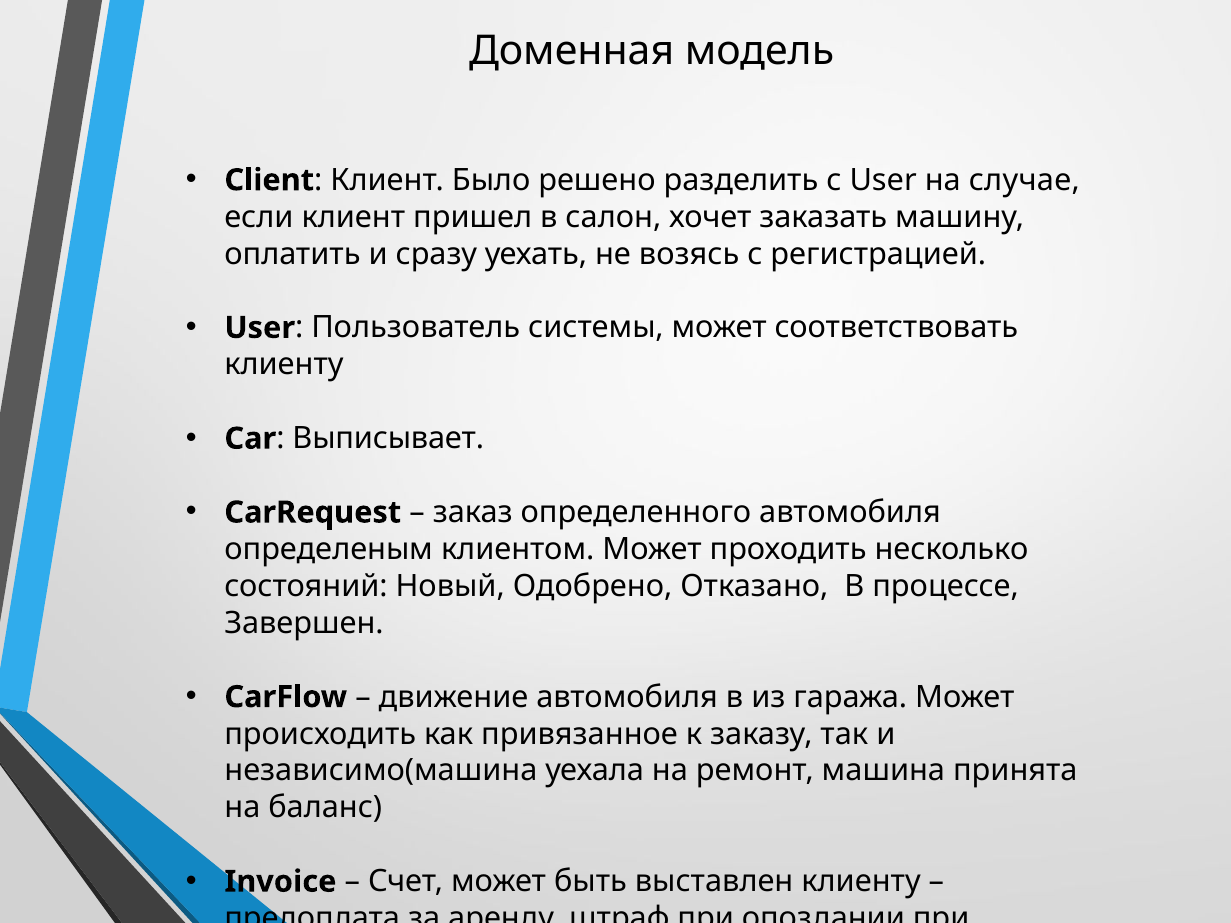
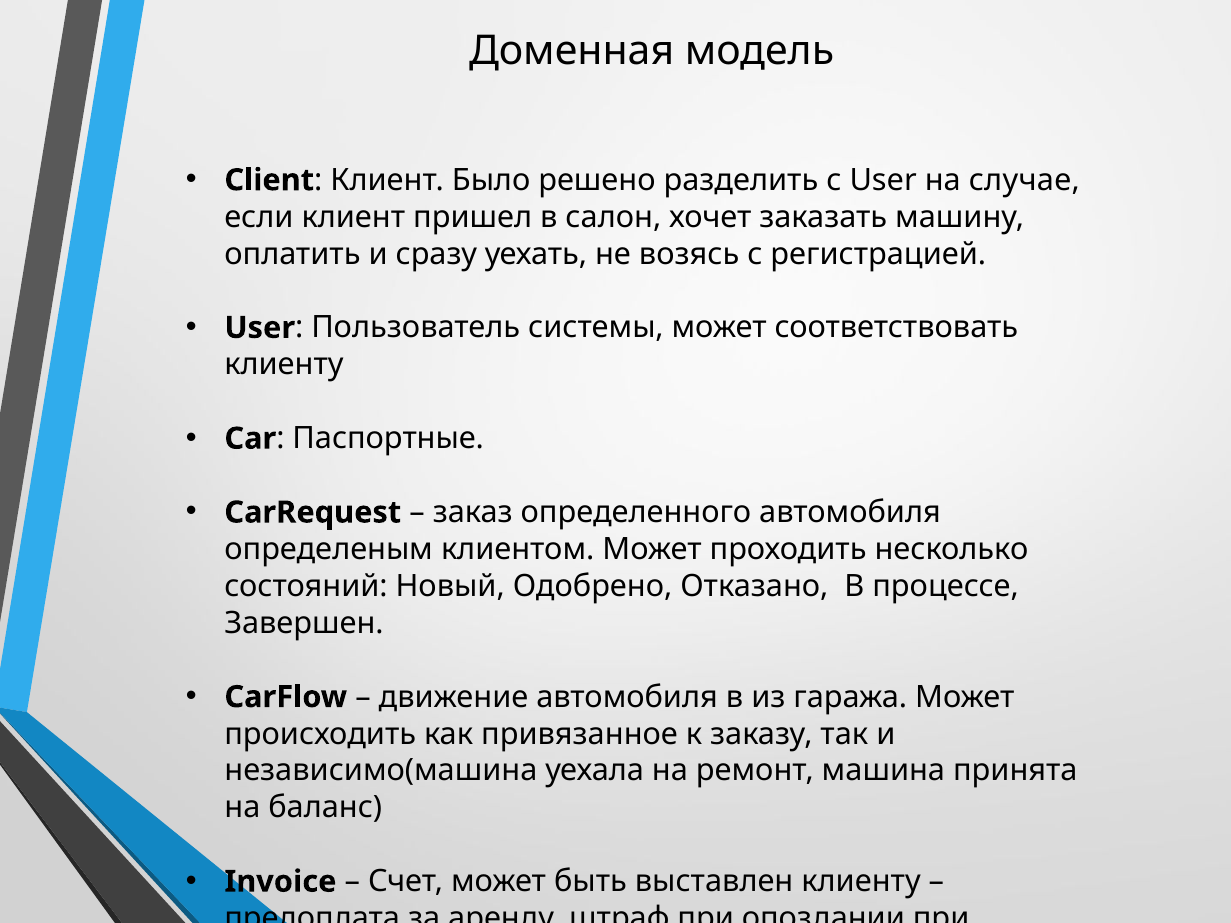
Выписывает: Выписывает -> Паспортные
